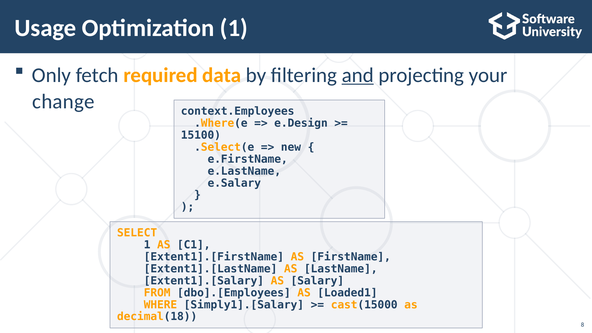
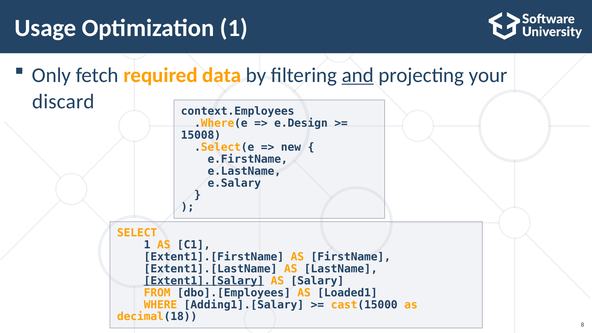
change: change -> discard
15100: 15100 -> 15008
Extent1].[Salary underline: none -> present
Simply1].[Salary: Simply1].[Salary -> Adding1].[Salary
